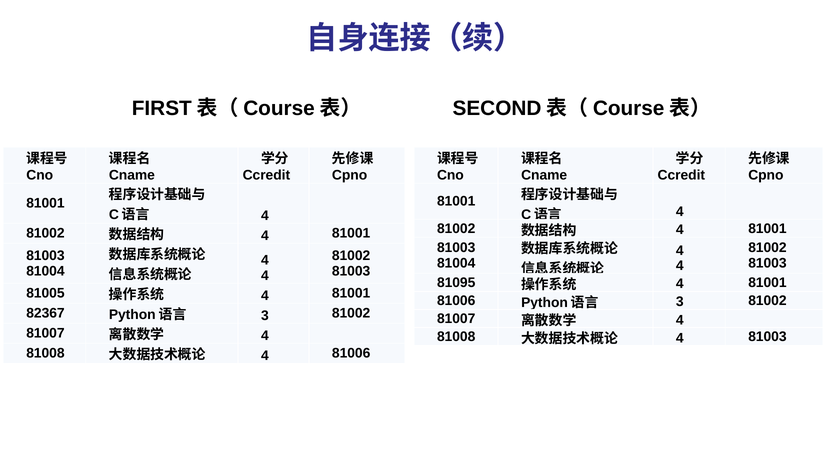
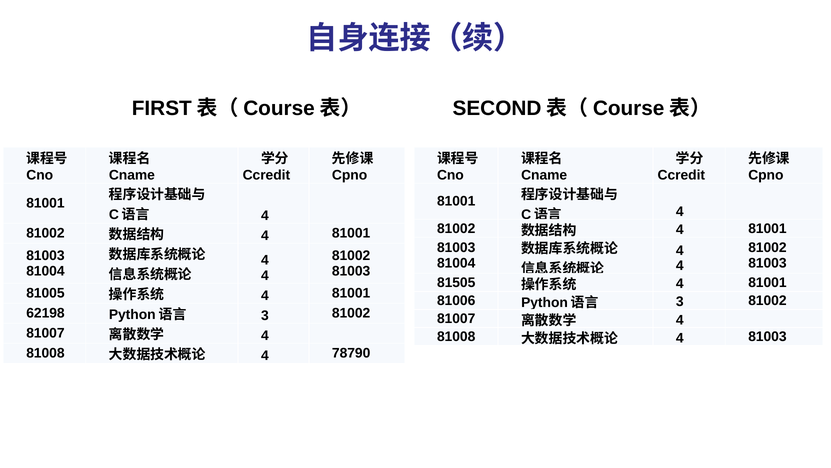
81095: 81095 -> 81505
82367: 82367 -> 62198
4 81006: 81006 -> 78790
